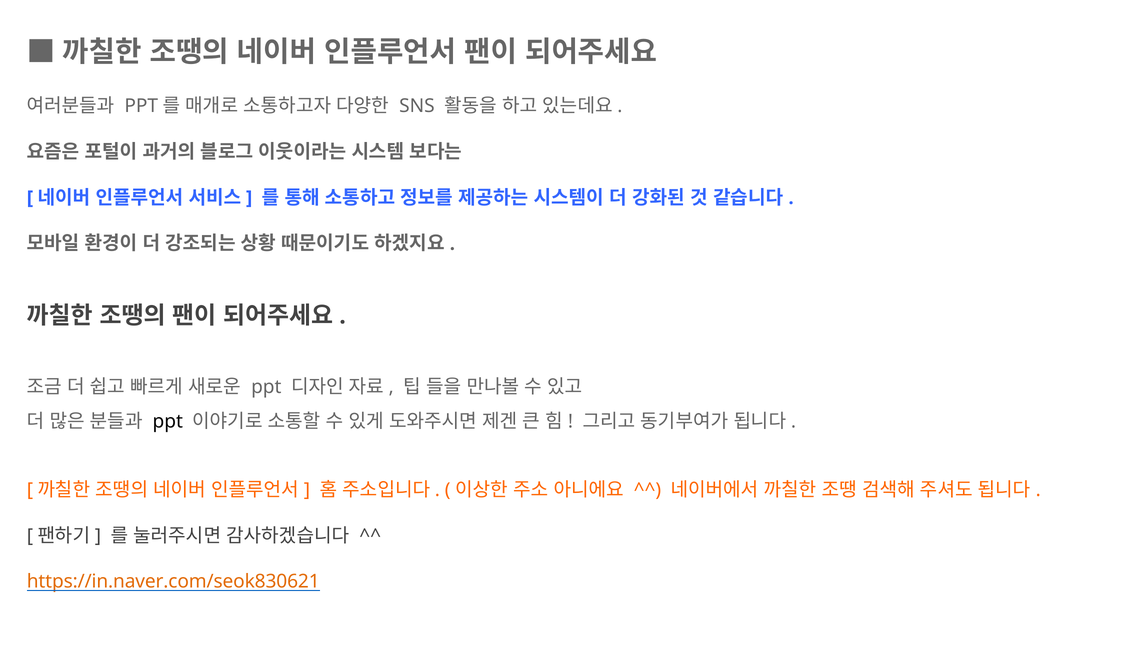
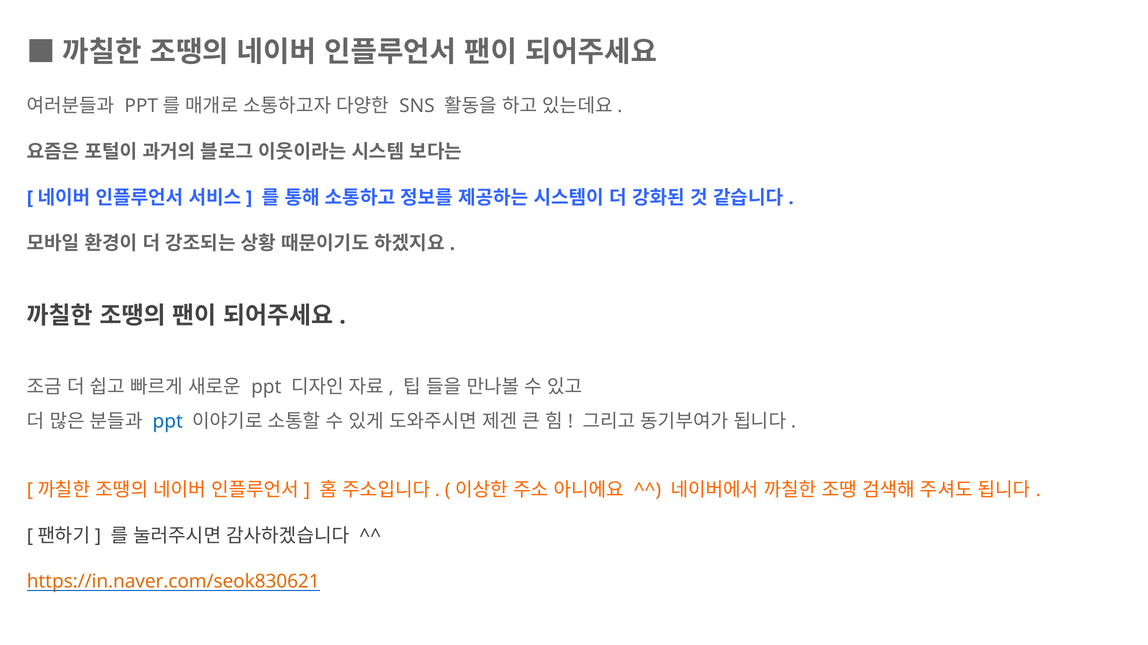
ppt at (168, 422) colour: black -> blue
